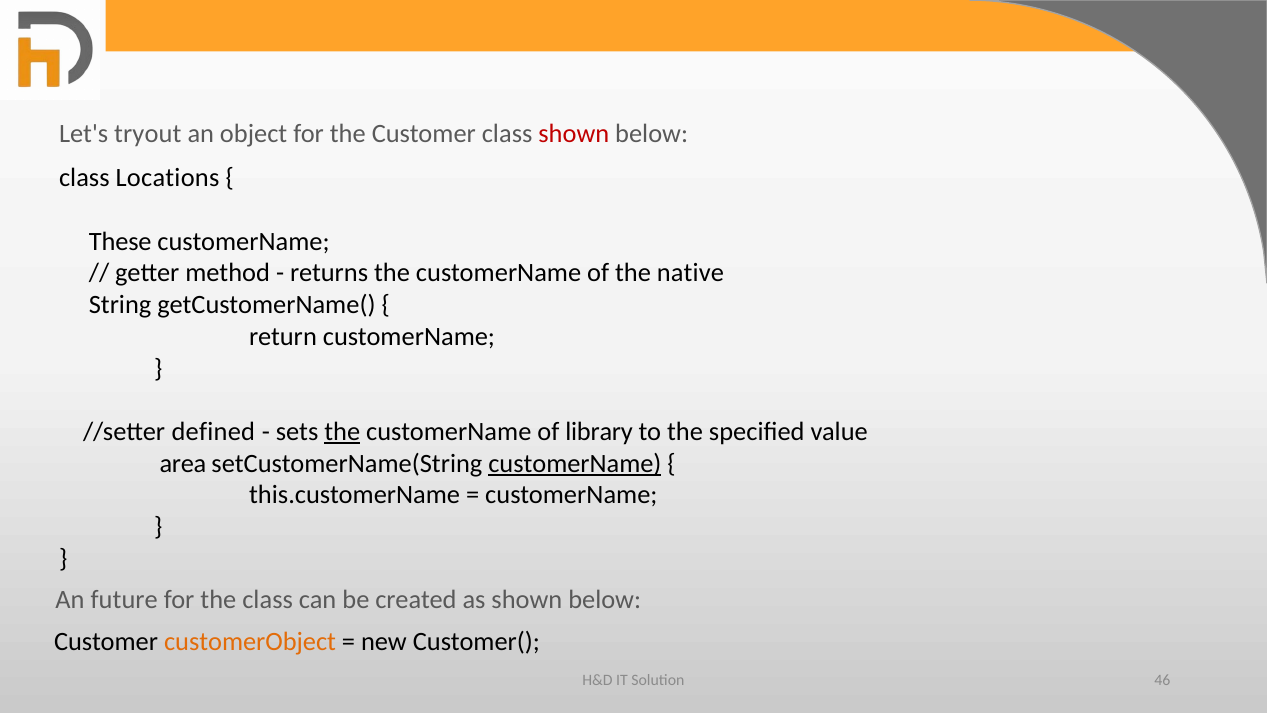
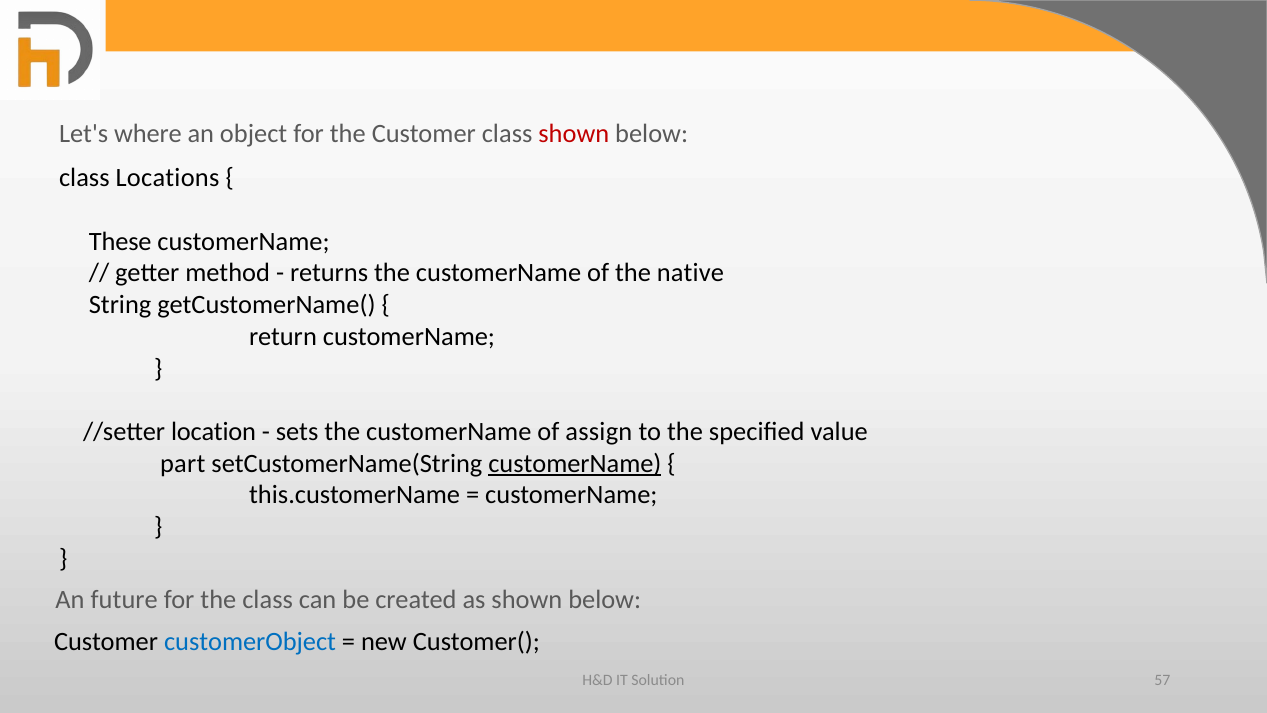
tryout: tryout -> where
defined: defined -> location
the at (342, 431) underline: present -> none
library: library -> assign
area: area -> part
customerObject colour: orange -> blue
46: 46 -> 57
